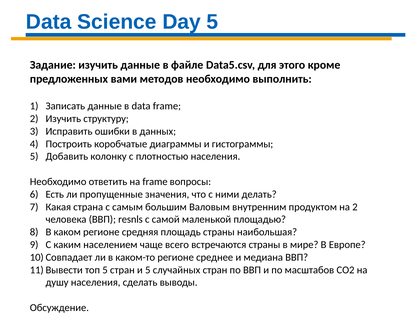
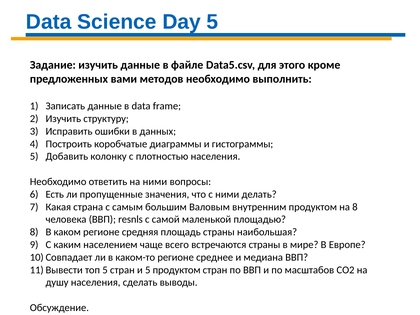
на frame: frame -> ними
на 2: 2 -> 8
5 случайных: случайных -> продуктом
